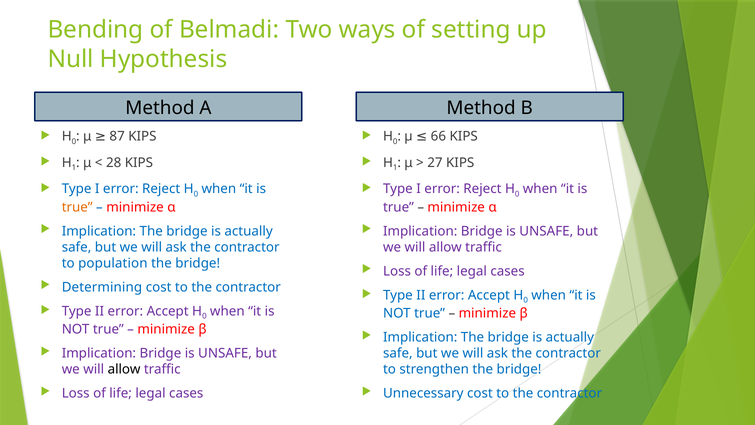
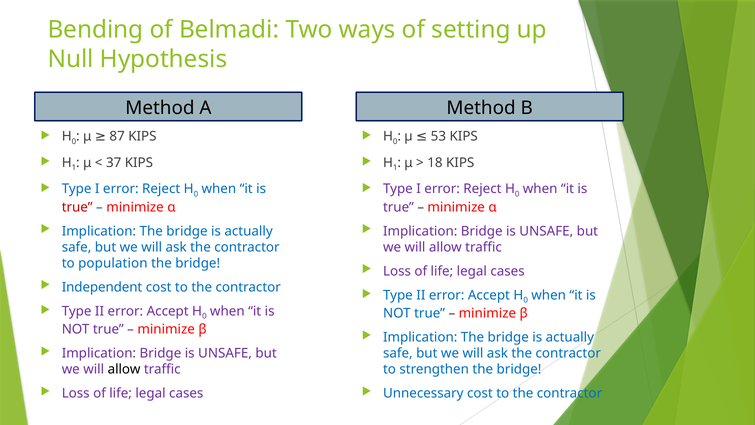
66: 66 -> 53
28: 28 -> 37
27: 27 -> 18
true at (77, 207) colour: orange -> red
Determining: Determining -> Independent
